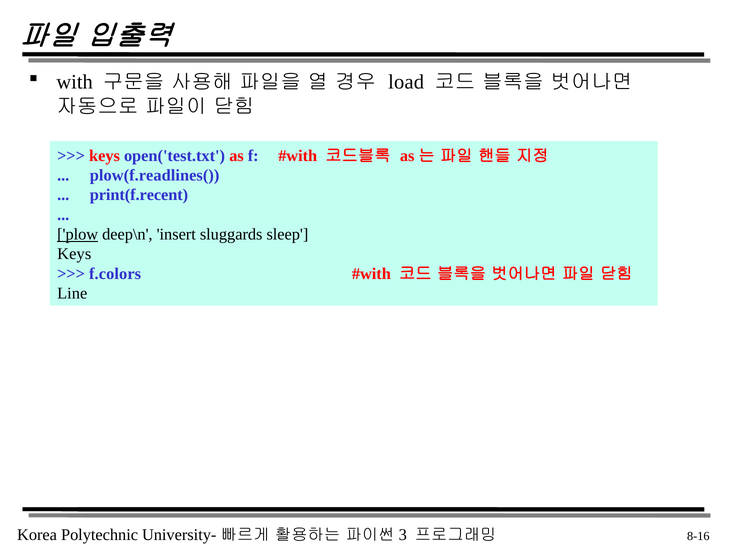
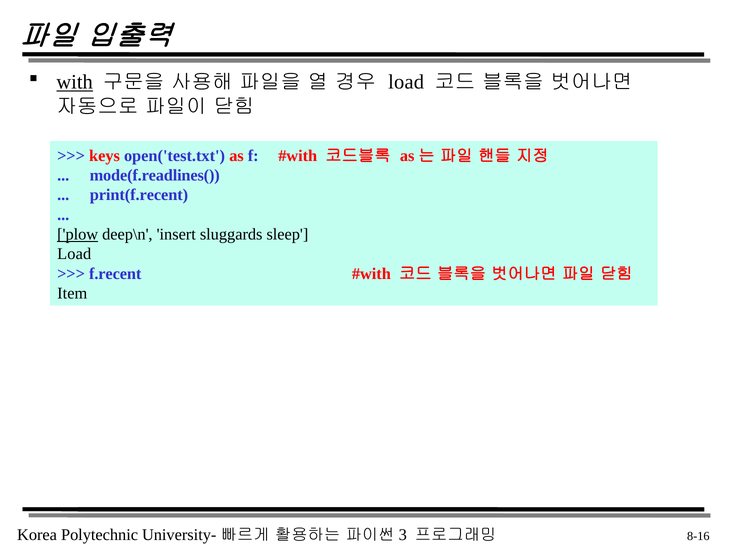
with underline: none -> present
plow(f.readlines(: plow(f.readlines( -> mode(f.readlines(
Keys at (74, 254): Keys -> Load
f.colors: f.colors -> f.recent
Line: Line -> Item
